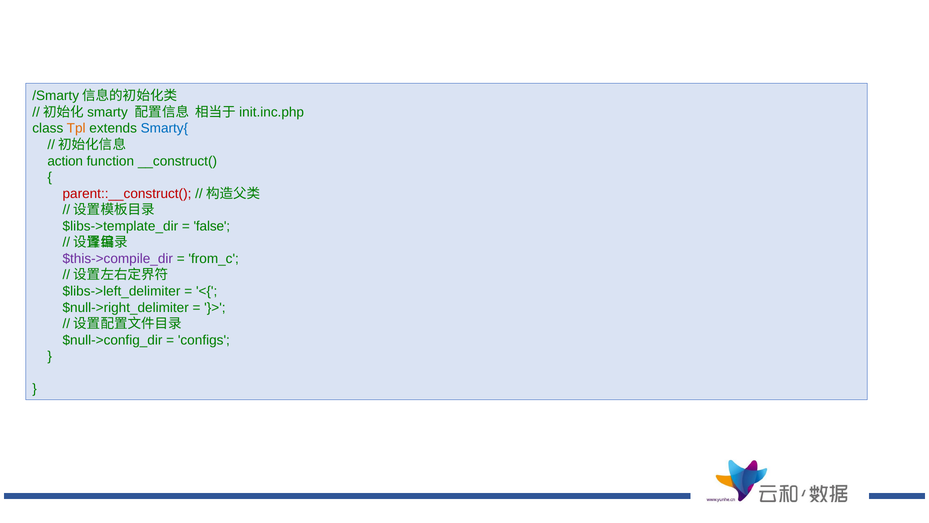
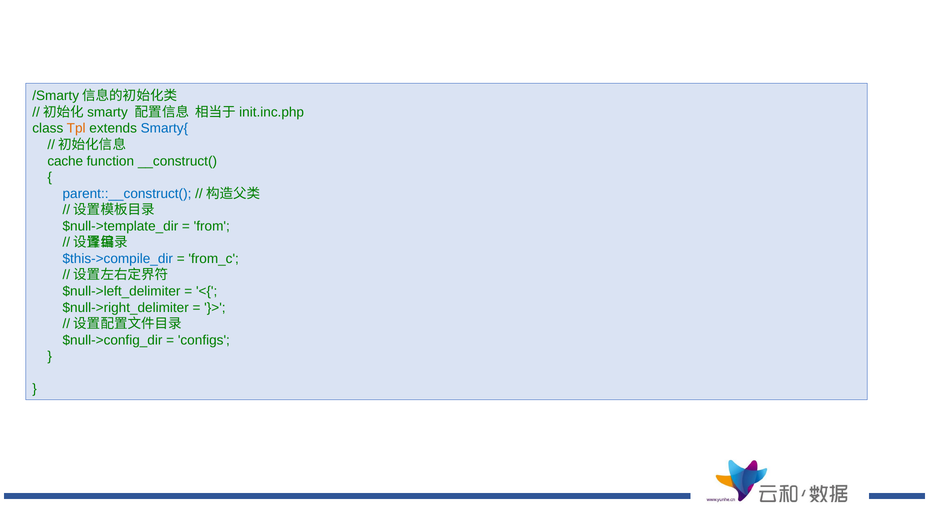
action: action -> cache
parent::__construct( colour: red -> blue
$libs->template_dir: $libs->template_dir -> $null->template_dir
false: false -> from
$this->compile_dir colour: purple -> blue
$libs->left_delimiter: $libs->left_delimiter -> $null->left_delimiter
